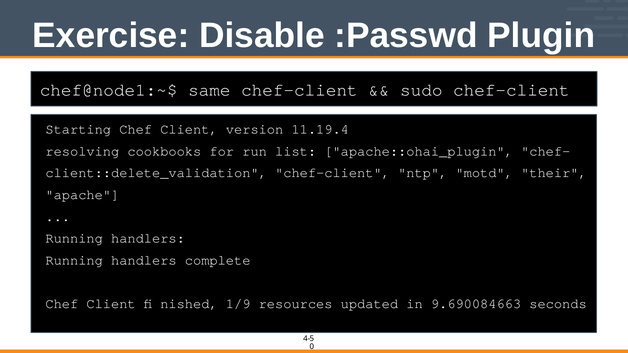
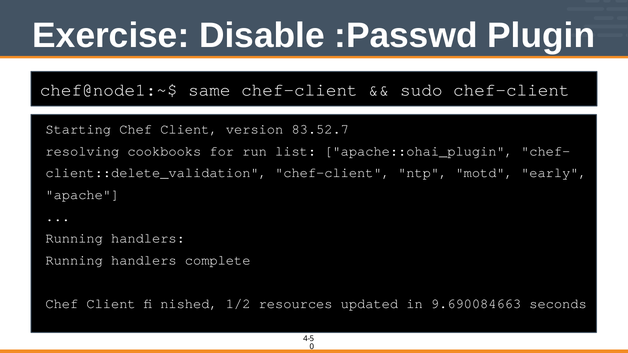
11.19.4: 11.19.4 -> 83.52.7
their: their -> early
1/9: 1/9 -> 1/2
